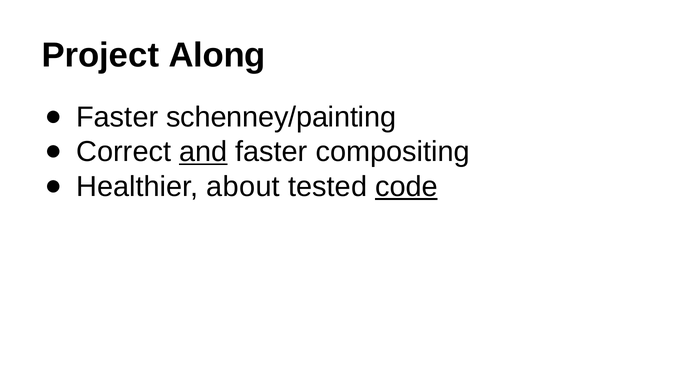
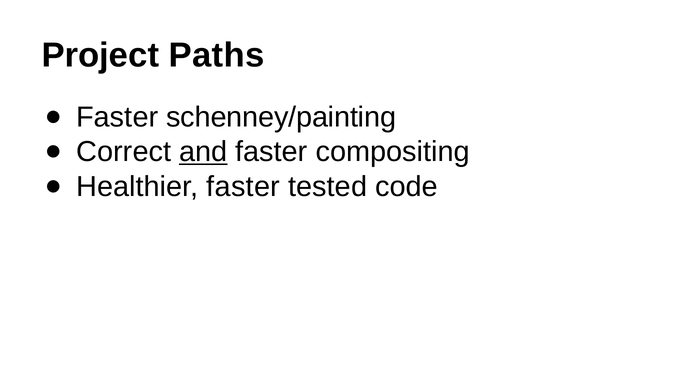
Along: Along -> Paths
Healthier about: about -> faster
code underline: present -> none
